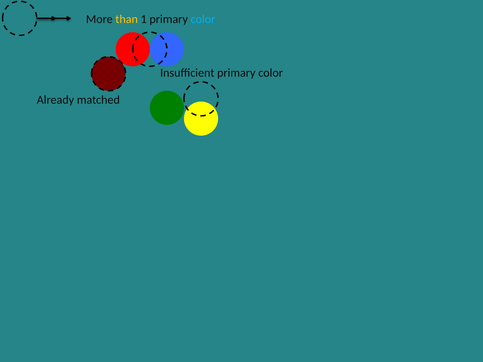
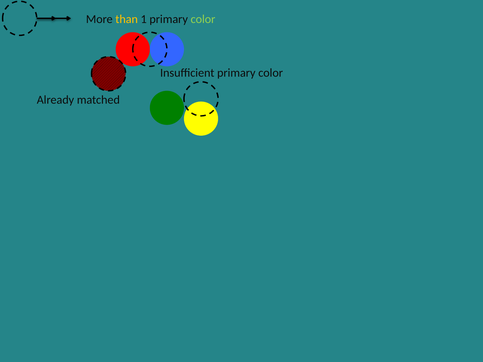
color at (203, 19) colour: light blue -> light green
